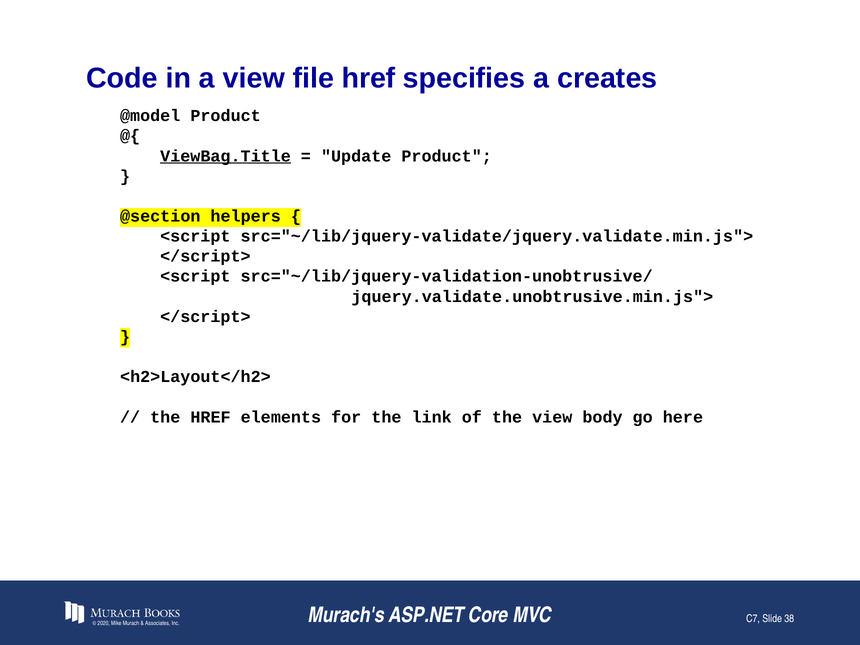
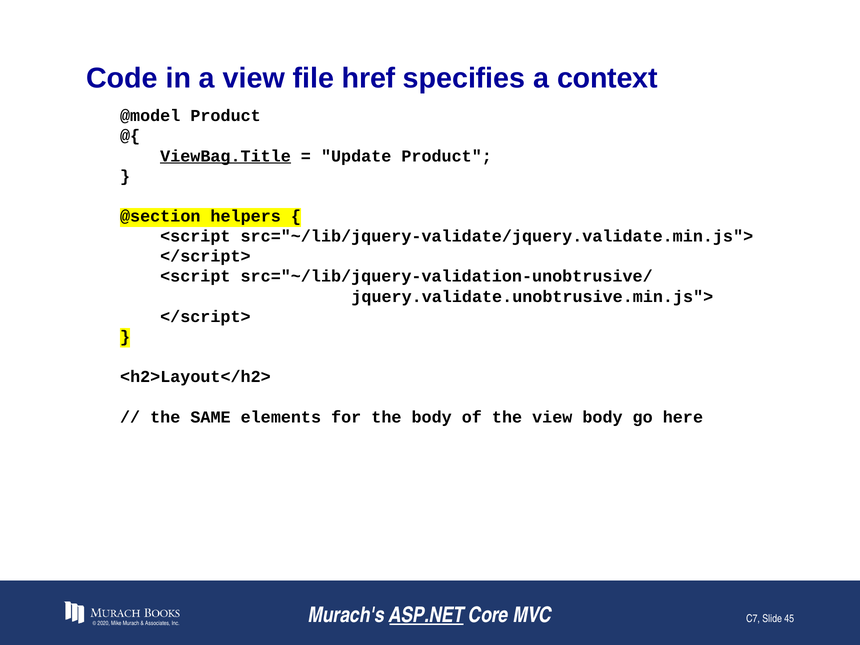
creates: creates -> context
the HREF: HREF -> SAME
the link: link -> body
ASP.NET underline: none -> present
38: 38 -> 45
